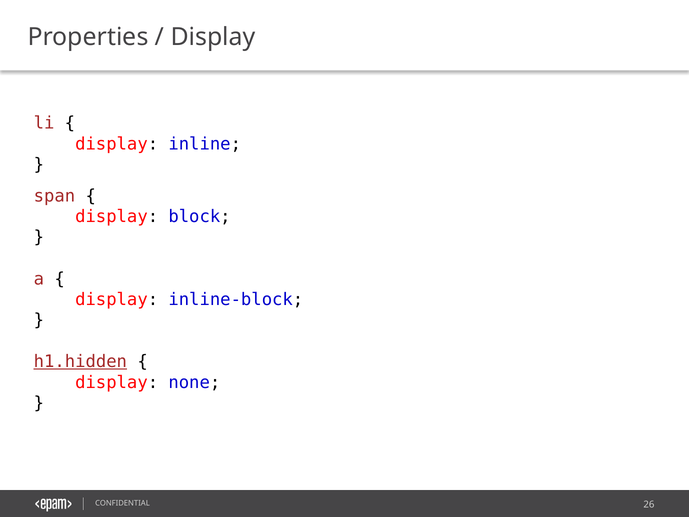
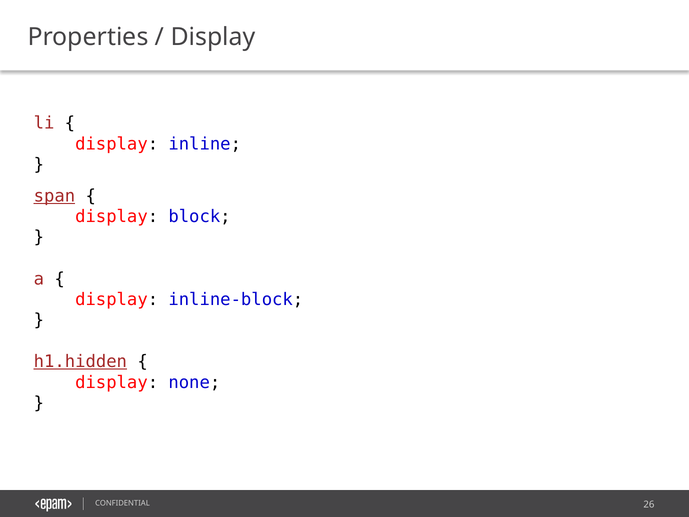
span underline: none -> present
